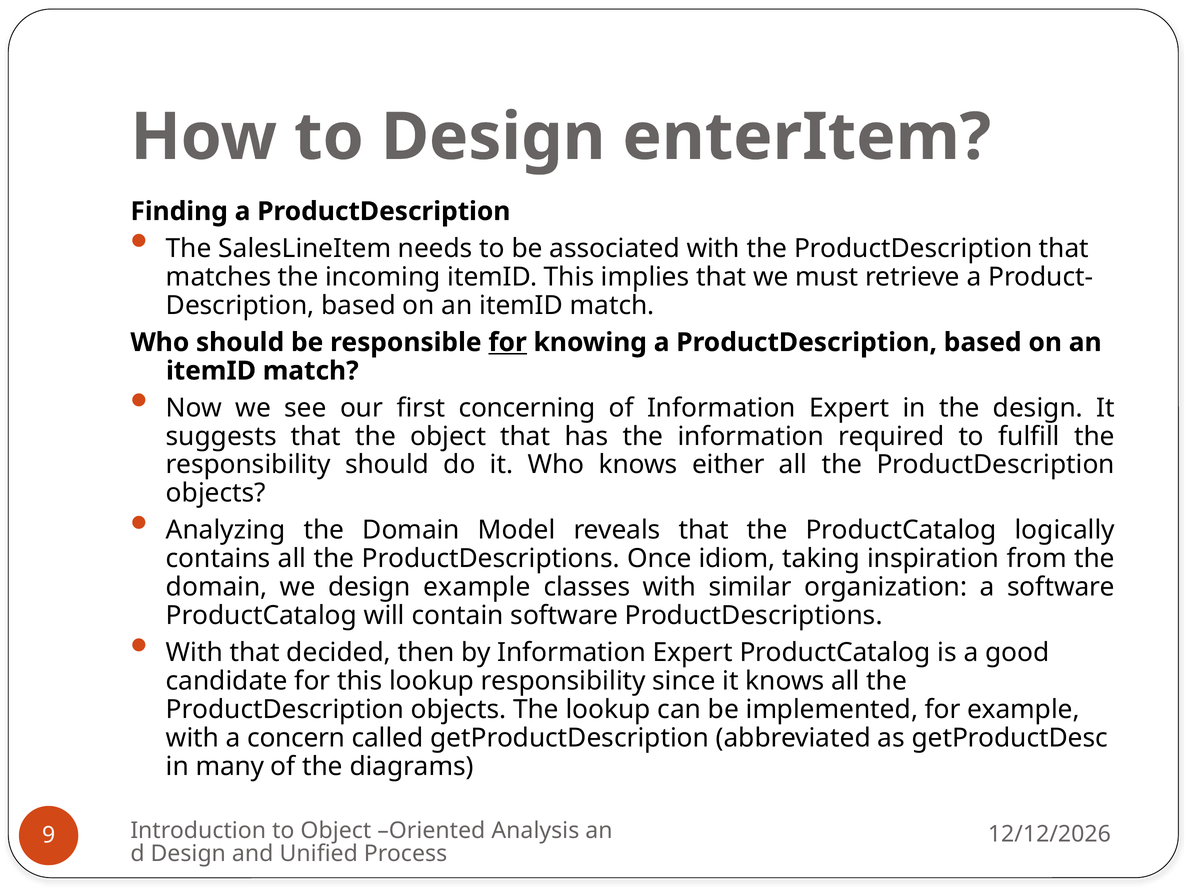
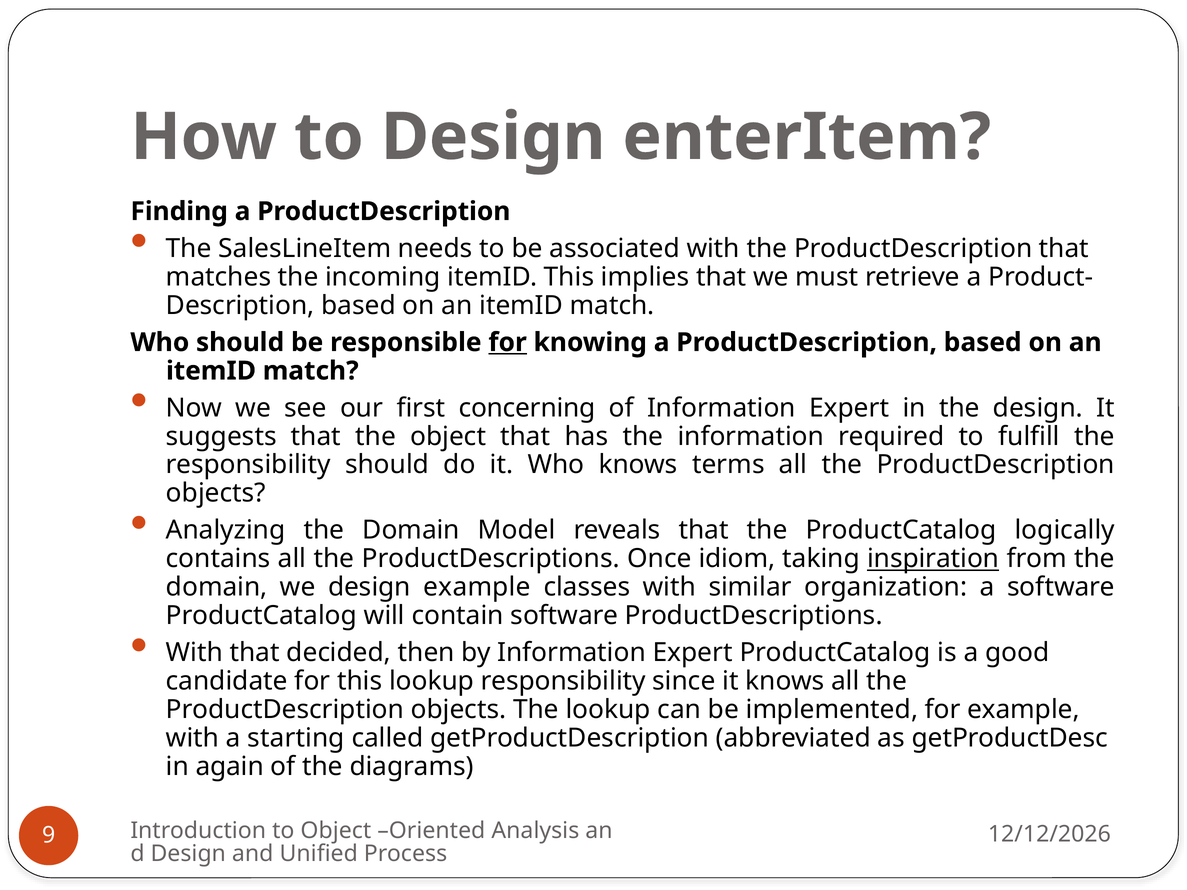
either: either -> terms
inspiration underline: none -> present
concern: concern -> starting
many: many -> again
